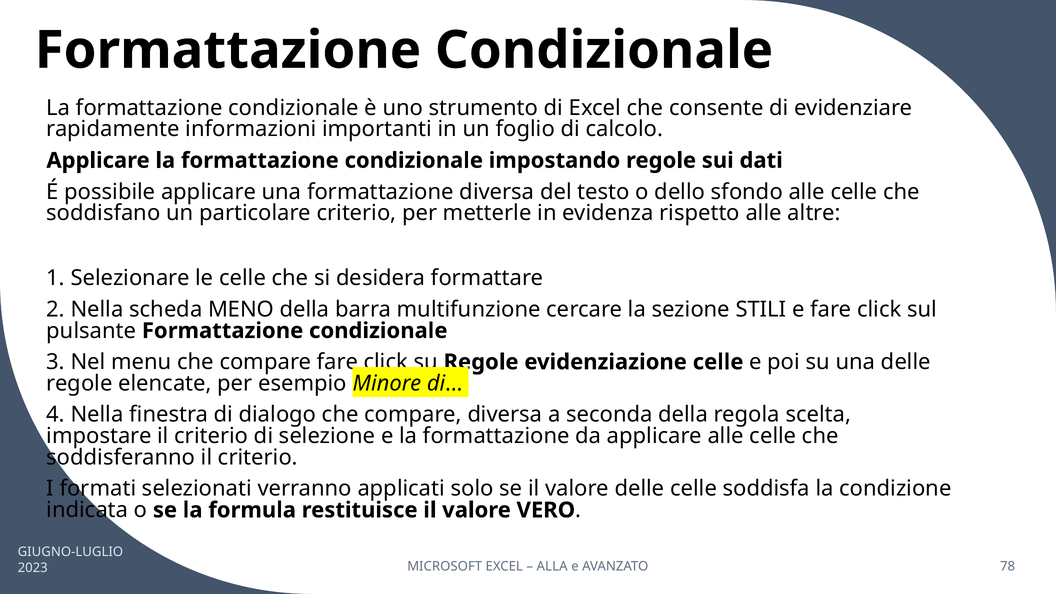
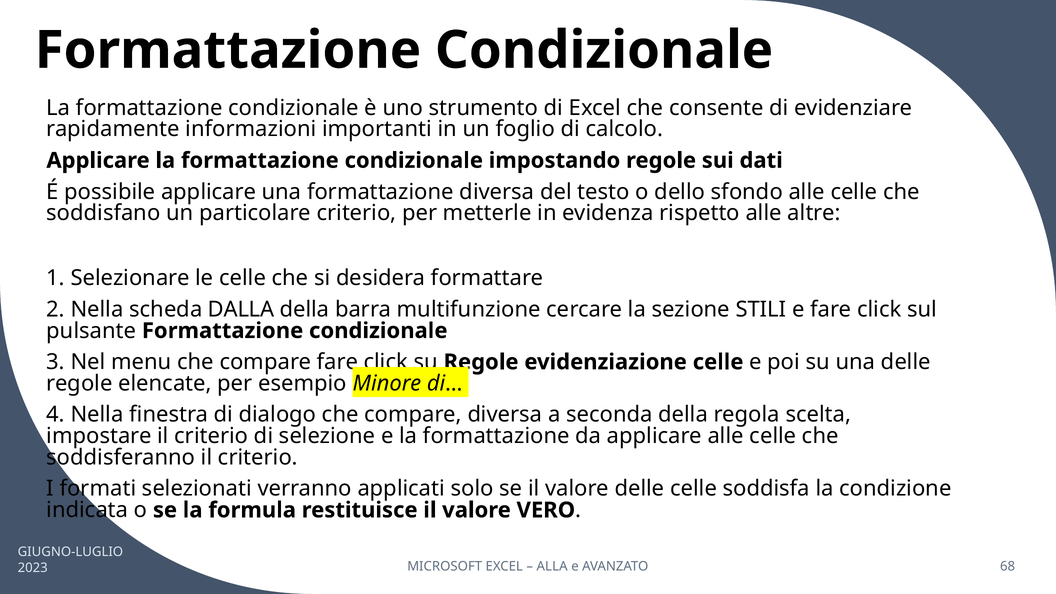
MENO: MENO -> DALLA
78: 78 -> 68
